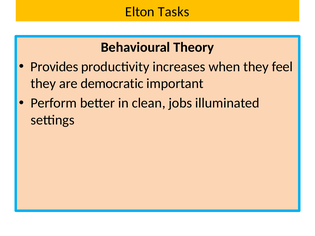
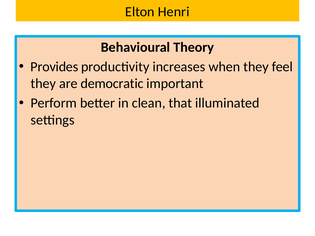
Tasks: Tasks -> Henri
jobs: jobs -> that
